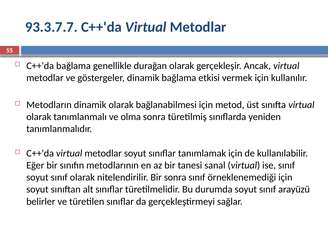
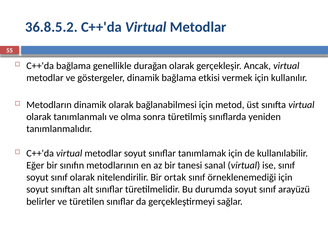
93.3.7.7: 93.3.7.7 -> 36.8.5.2
Bir sonra: sonra -> ortak
